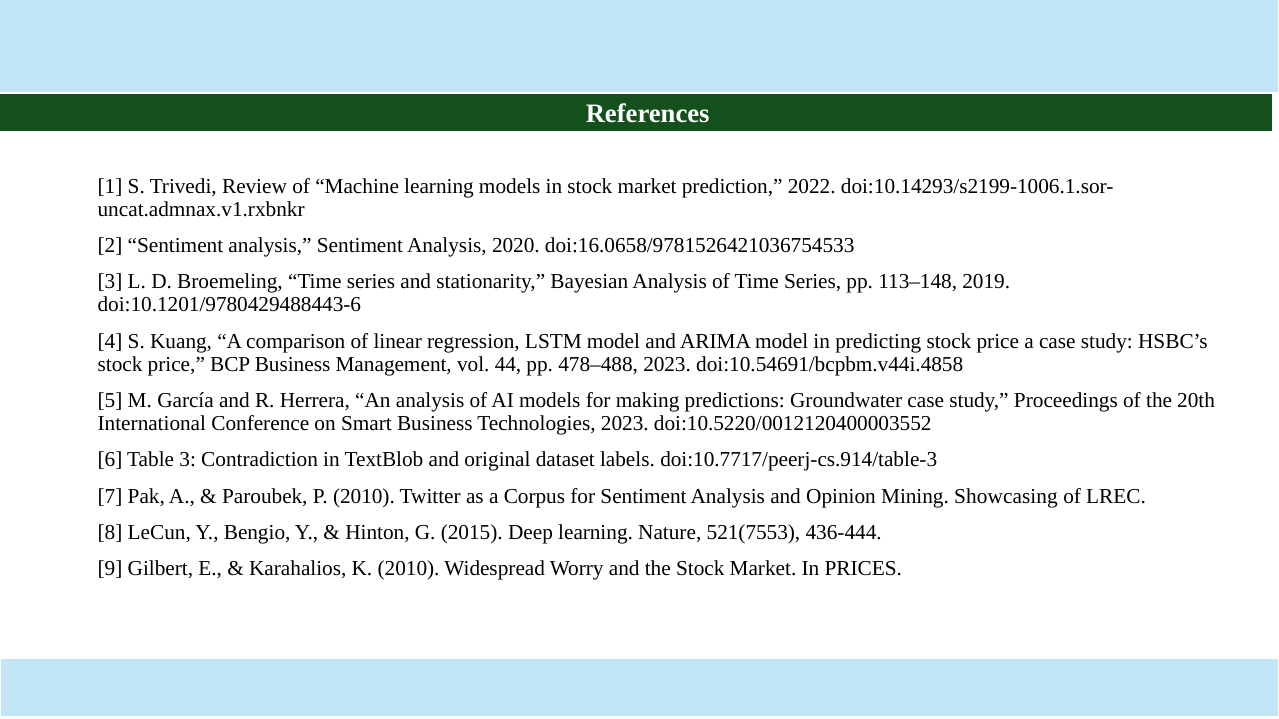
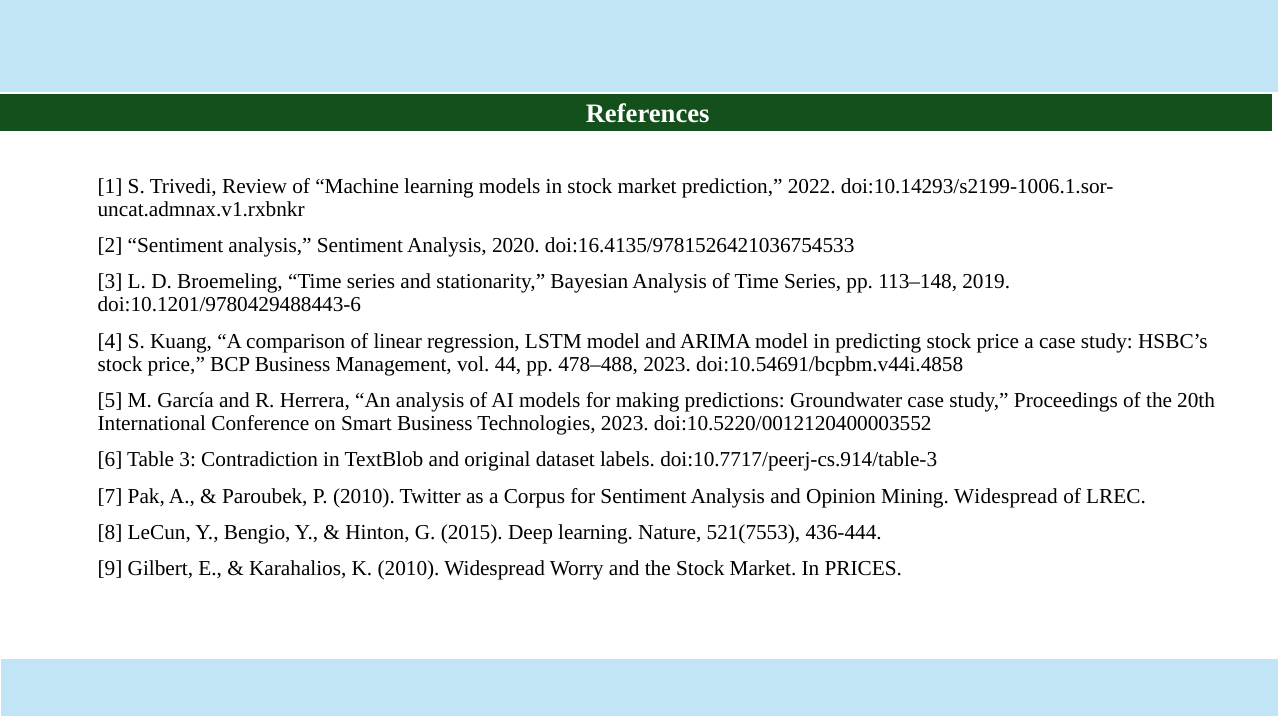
doi:16.0658/9781526421036754533: doi:16.0658/9781526421036754533 -> doi:16.4135/9781526421036754533
Mining Showcasing: Showcasing -> Widespread
